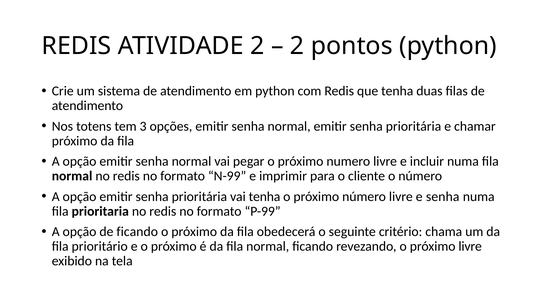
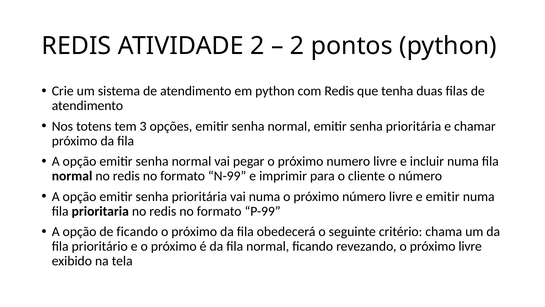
vai tenha: tenha -> numa
e senha: senha -> emitir
